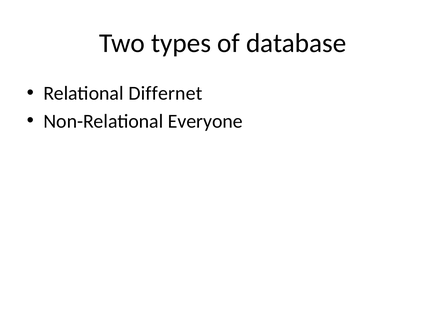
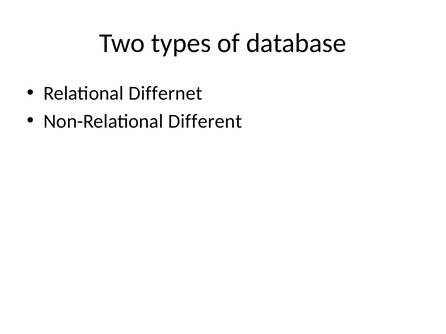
Everyone: Everyone -> Different
